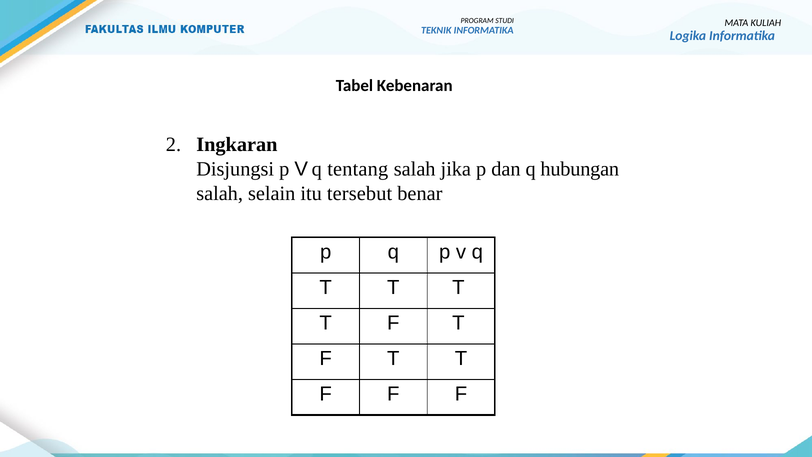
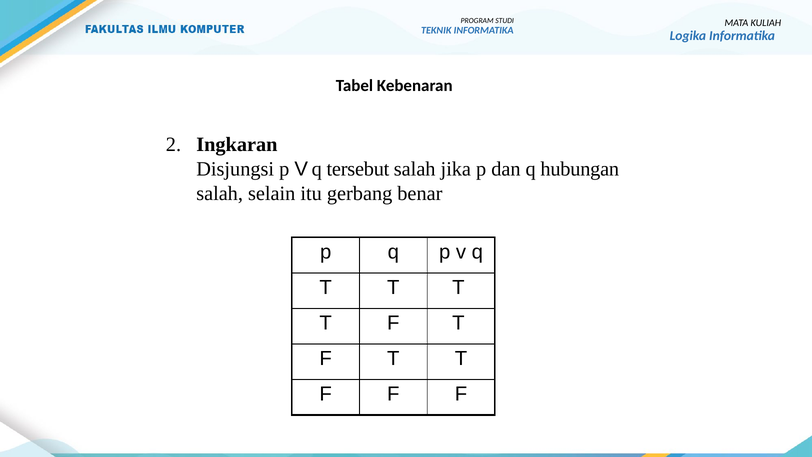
tentang: tentang -> tersebut
tersebut: tersebut -> gerbang
